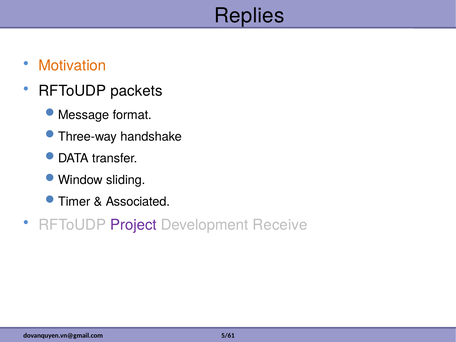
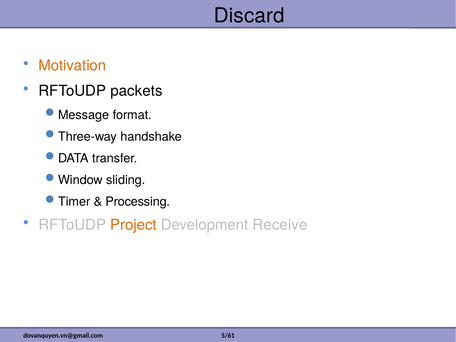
Replies: Replies -> Discard
Associated: Associated -> Processing
Project colour: purple -> orange
